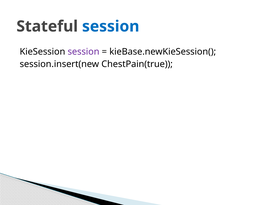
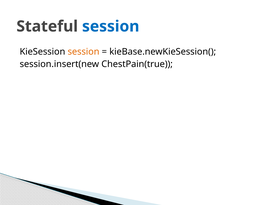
session at (84, 52) colour: purple -> orange
